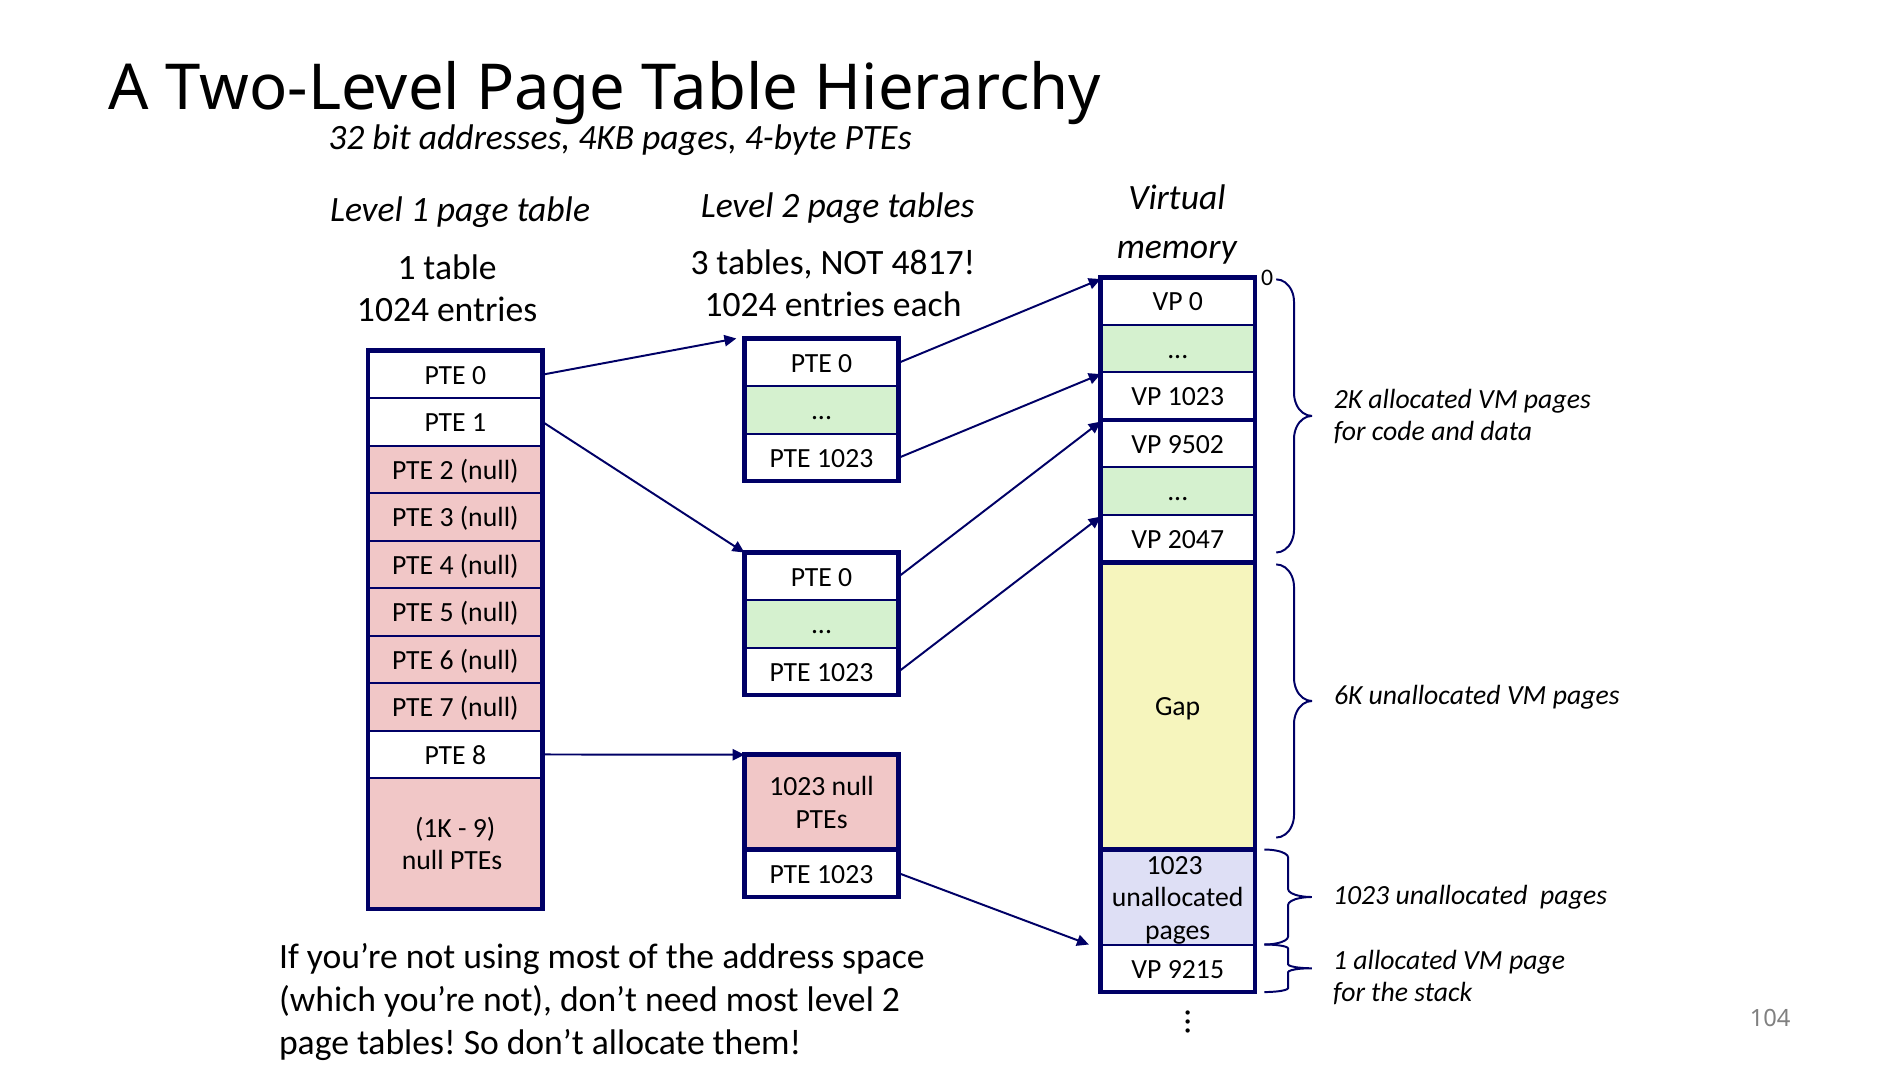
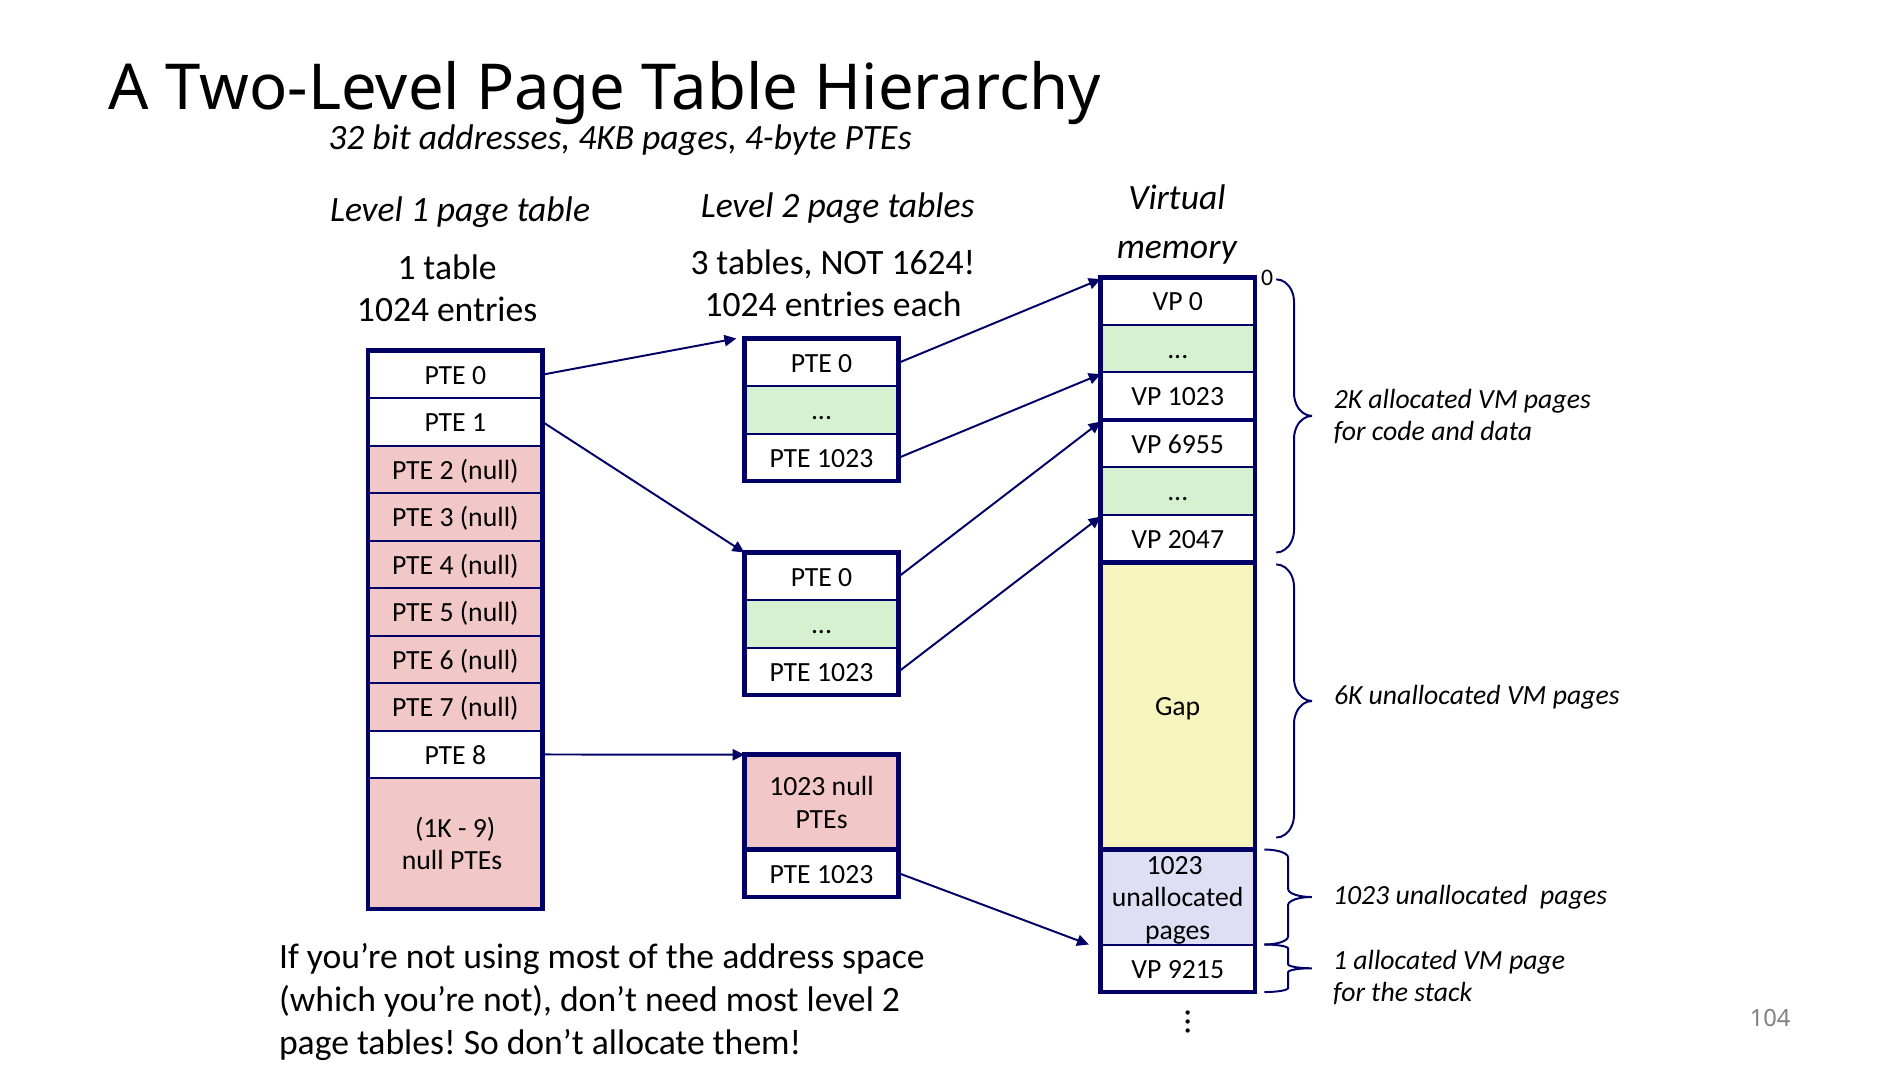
4817: 4817 -> 1624
9502: 9502 -> 6955
